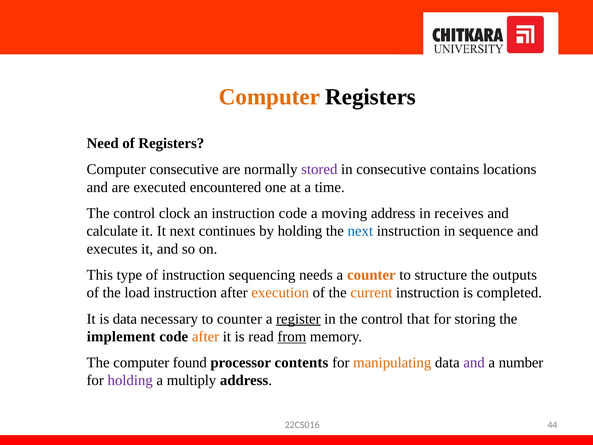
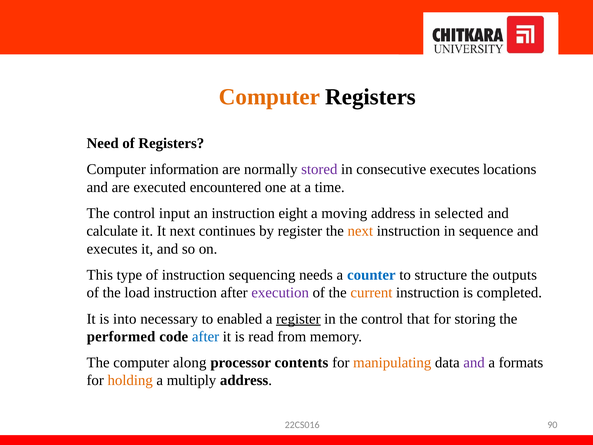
consecutive at (184, 169): consecutive -> information
consecutive contains: contains -> executes
clock: clock -> input
instruction code: code -> eight
receives: receives -> selected
by holding: holding -> register
next at (360, 231) colour: blue -> orange
counter at (371, 275) colour: orange -> blue
execution colour: orange -> purple
is data: data -> into
to counter: counter -> enabled
implement: implement -> performed
after at (206, 336) colour: orange -> blue
from underline: present -> none
found: found -> along
number: number -> formats
holding at (130, 380) colour: purple -> orange
44: 44 -> 90
